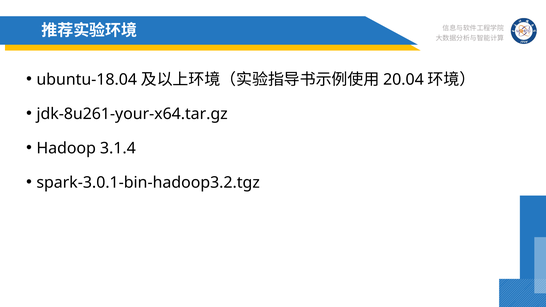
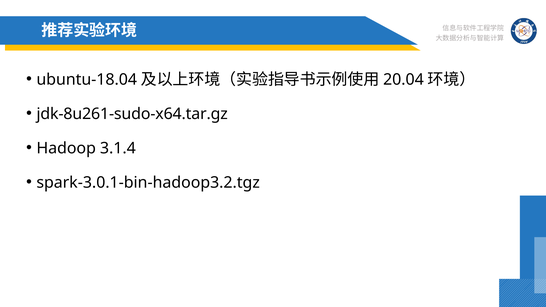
jdk-8u261-your-x64.tar.gz: jdk-8u261-your-x64.tar.gz -> jdk-8u261-sudo-x64.tar.gz
